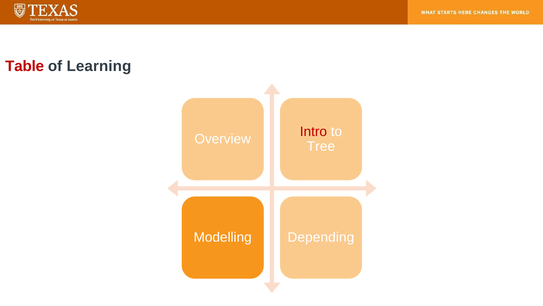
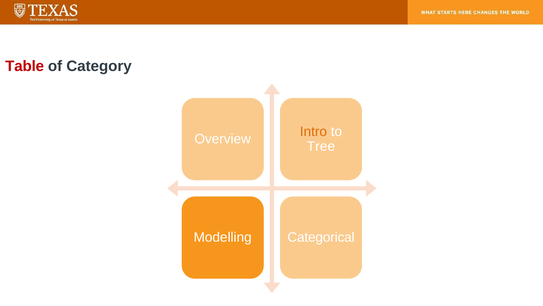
Learning: Learning -> Category
Intro colour: red -> orange
Depending: Depending -> Categorical
